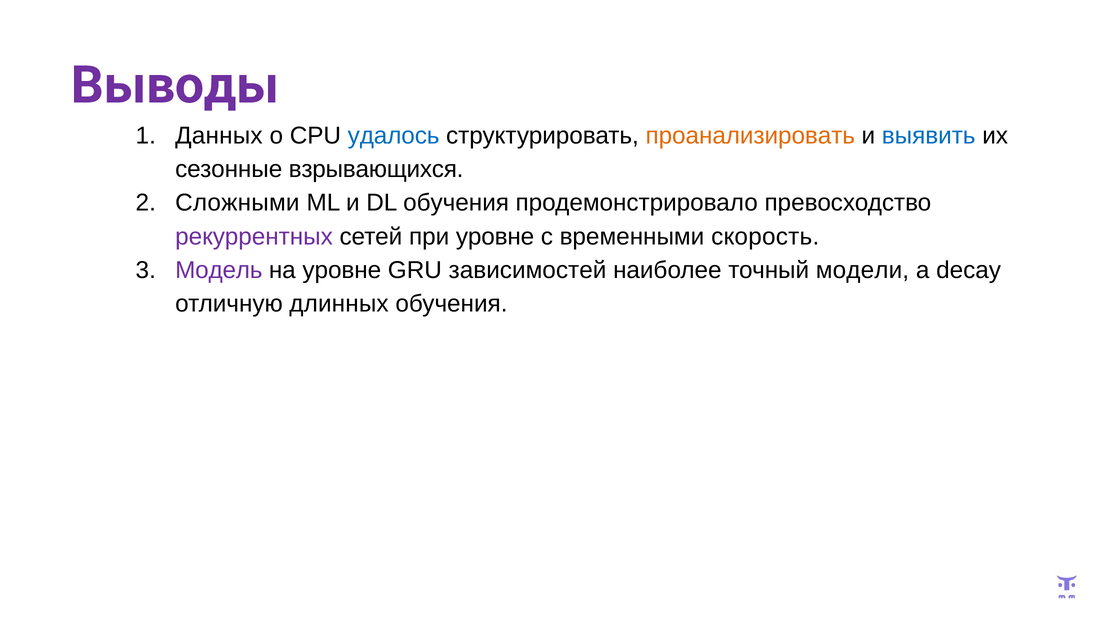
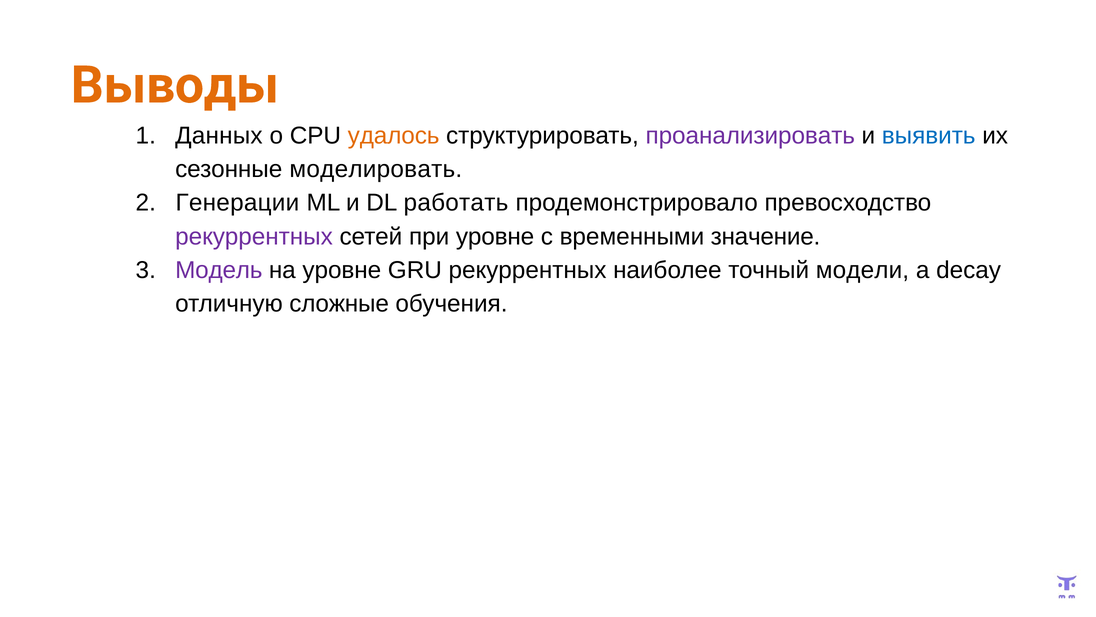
Выводы colour: purple -> orange
удалось colour: blue -> orange
проанализировать colour: orange -> purple
взрывающихся: взрывающихся -> моделировать
Сложными: Сложными -> Генерации
DL обучения: обучения -> работать
скорость: скорость -> значение
GRU зависимостей: зависимостей -> рекуррентных
длинных: длинных -> сложные
